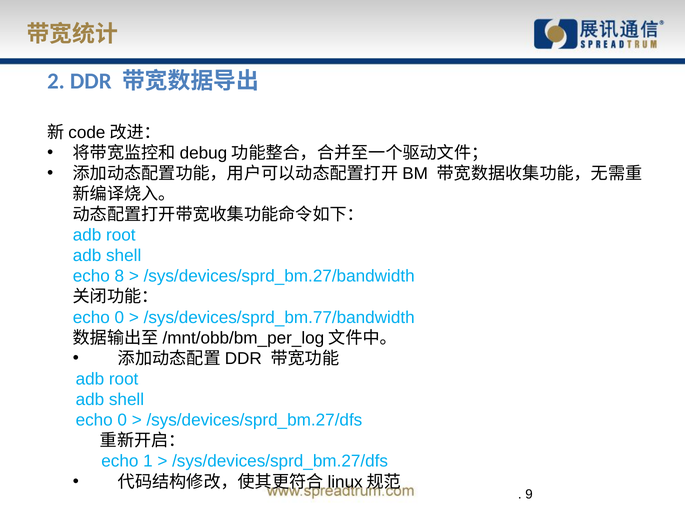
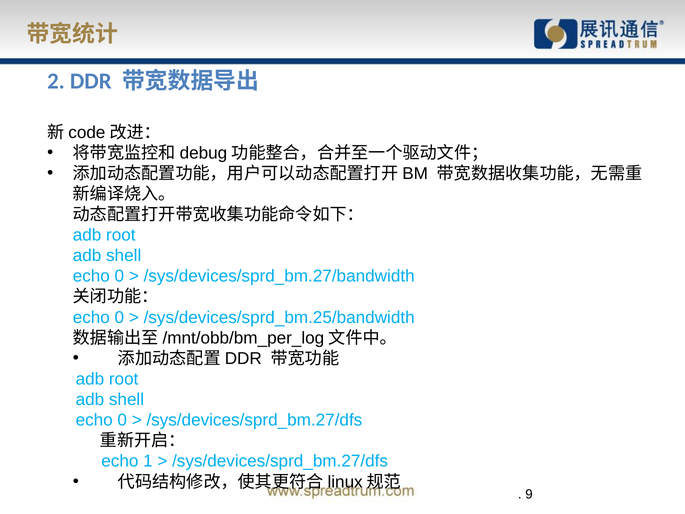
8 at (119, 276): 8 -> 0
/sys/devices/sprd_bm.77/bandwidth: /sys/devices/sprd_bm.77/bandwidth -> /sys/devices/sprd_bm.25/bandwidth
